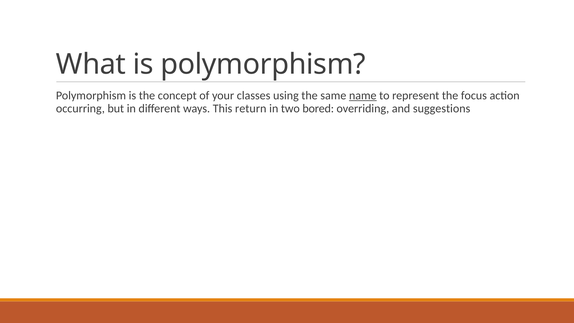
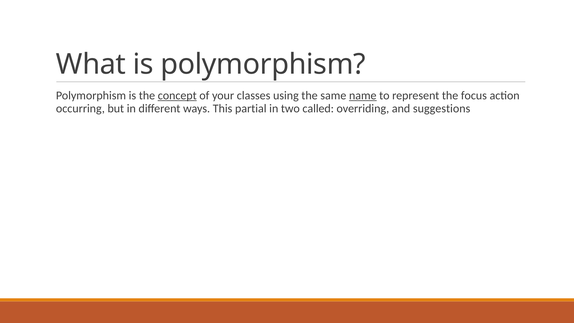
concept underline: none -> present
return: return -> partial
bored: bored -> called
